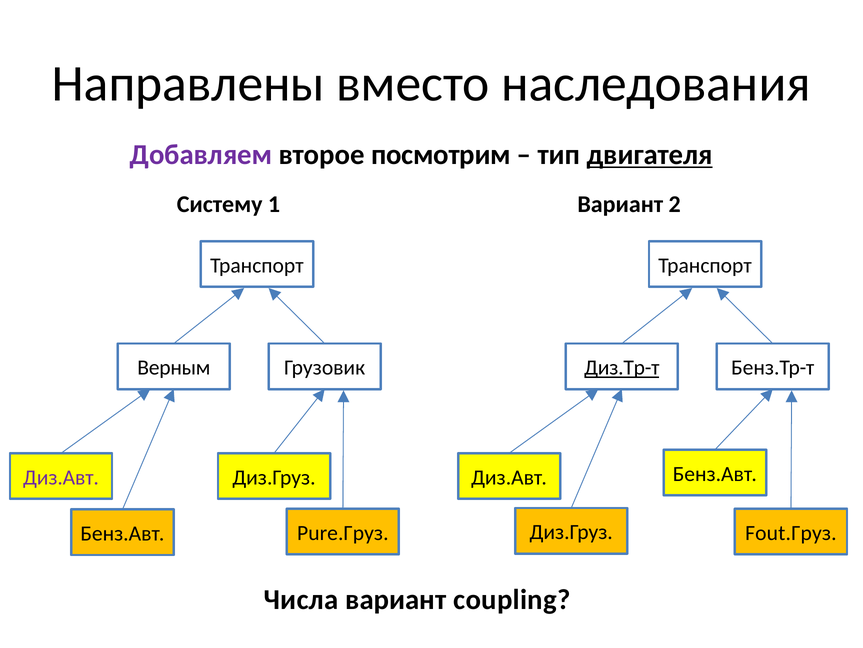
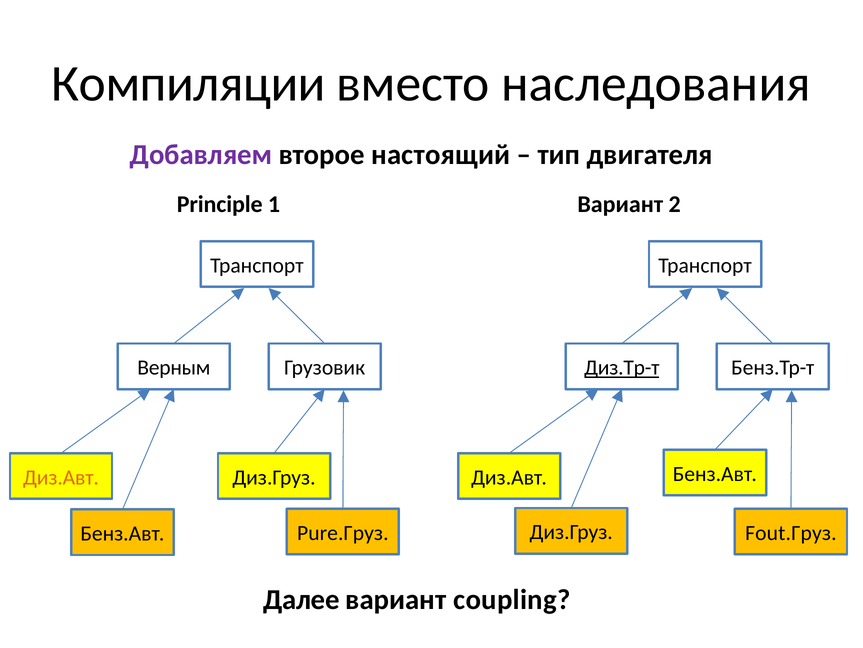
Направлены: Направлены -> Компиляции
посмотрим: посмотрим -> настоящий
двигателя underline: present -> none
Систему: Систему -> Principle
Диз.Авт at (61, 477) colour: purple -> orange
Числа: Числа -> Далее
